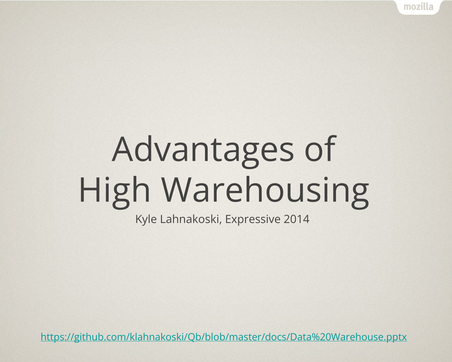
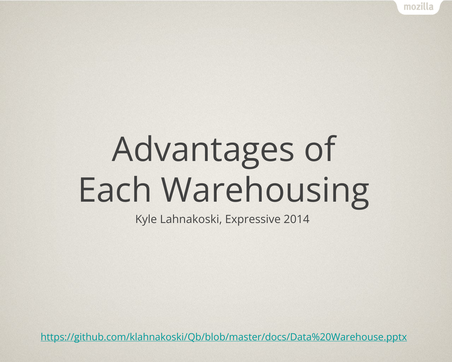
High: High -> Each
